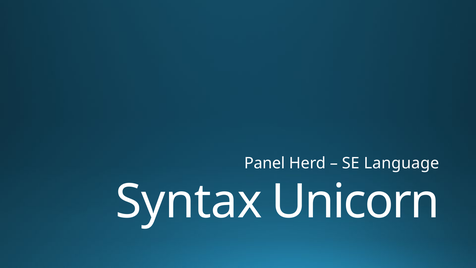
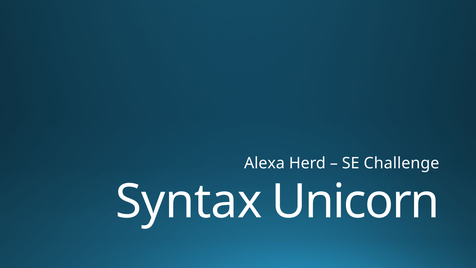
Panel: Panel -> Alexa
Language: Language -> Challenge
